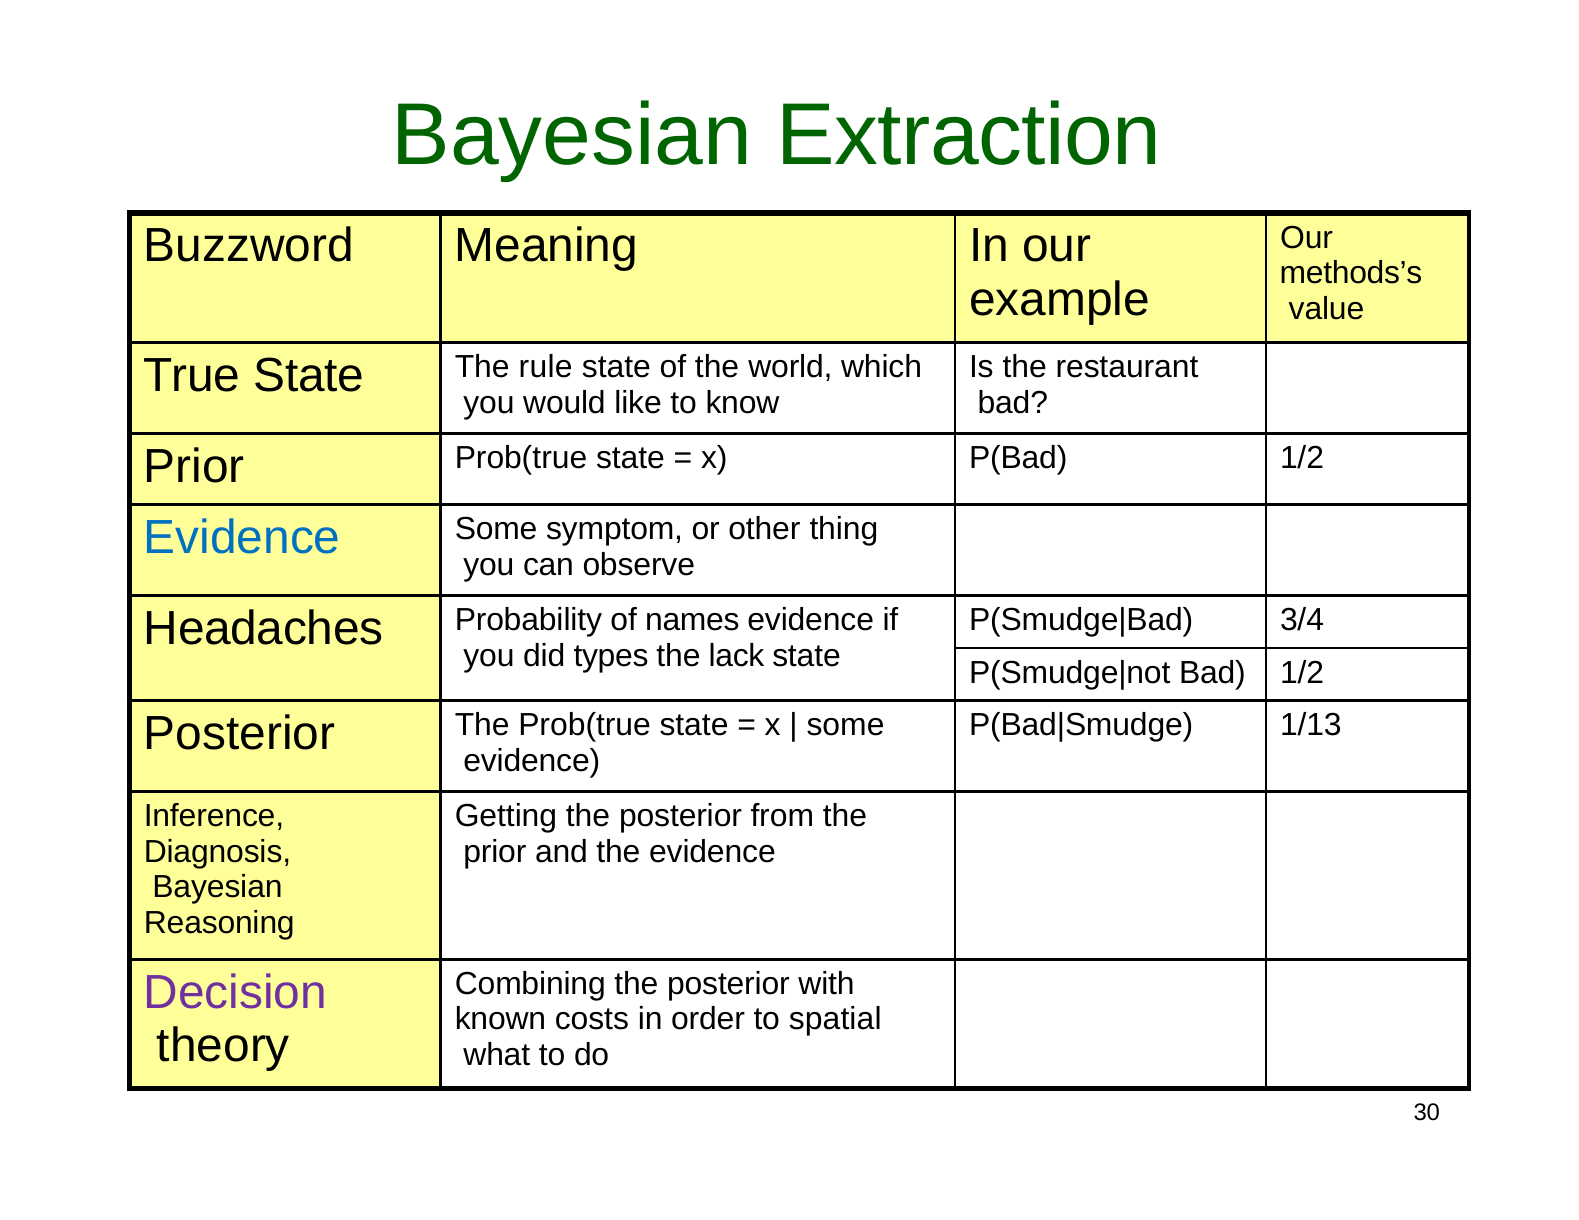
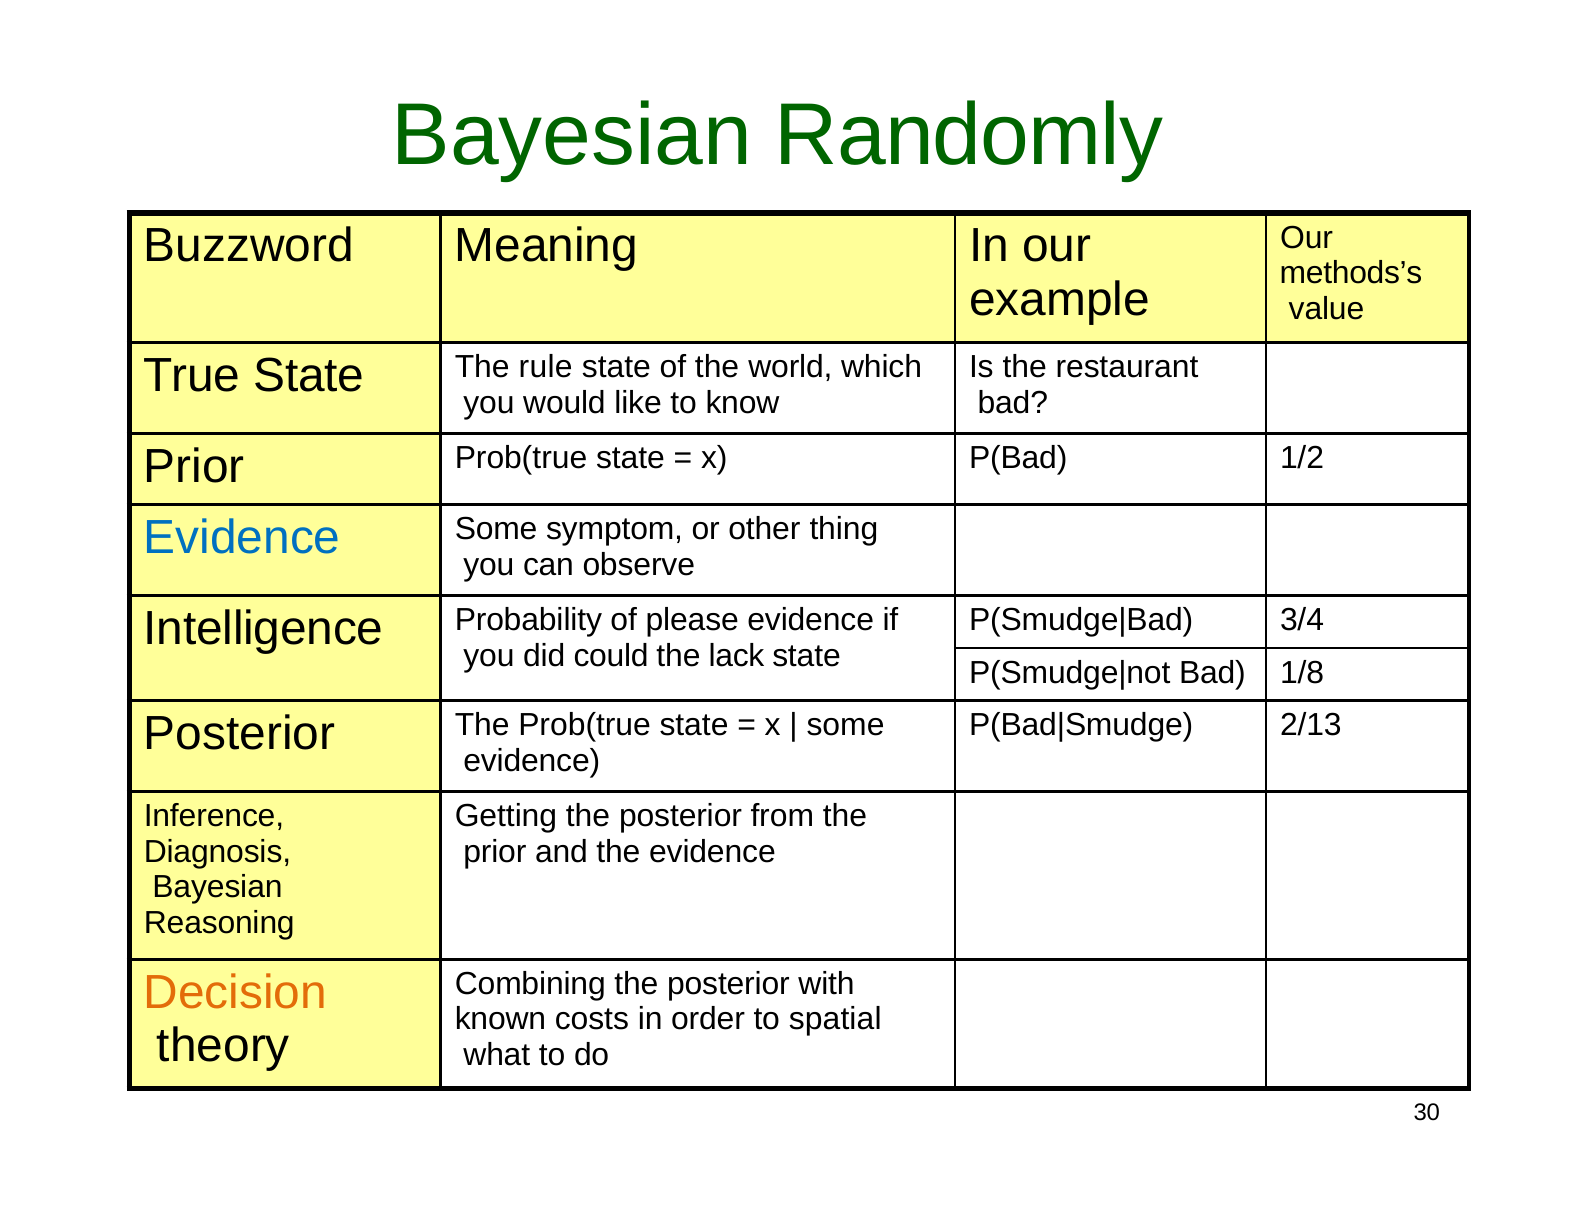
Extraction: Extraction -> Randomly
Headaches: Headaches -> Intelligence
names: names -> please
types: types -> could
Bad 1/2: 1/2 -> 1/8
1/13: 1/13 -> 2/13
Decision colour: purple -> orange
